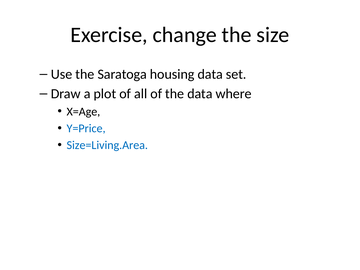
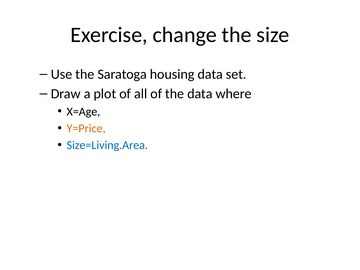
Y=Price colour: blue -> orange
